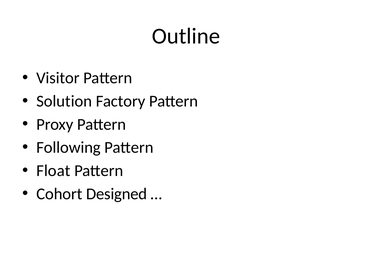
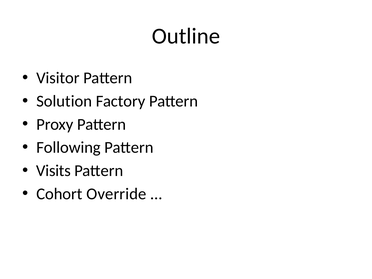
Float: Float -> Visits
Designed: Designed -> Override
